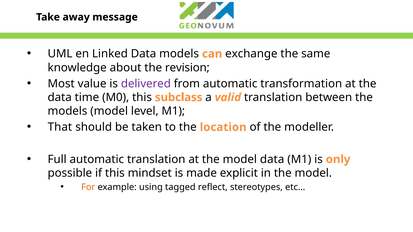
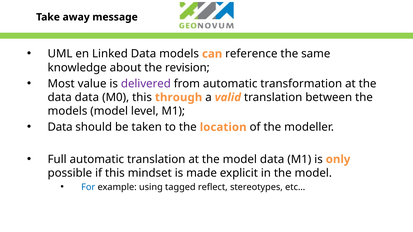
exchange: exchange -> reference
data time: time -> data
subclass: subclass -> through
That at (60, 127): That -> Data
For colour: orange -> blue
